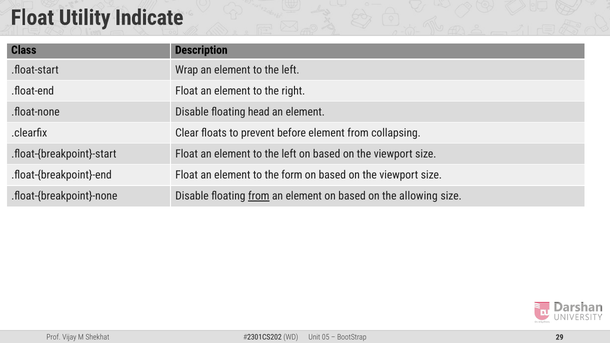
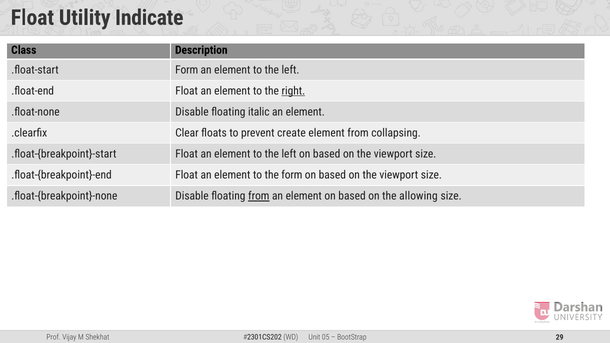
.float-start Wrap: Wrap -> Form
right underline: none -> present
head: head -> italic
before: before -> create
